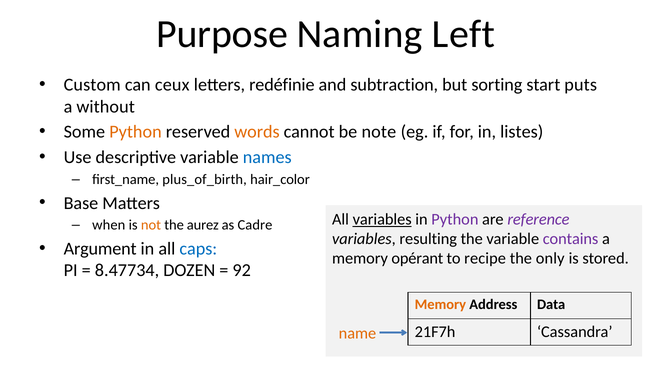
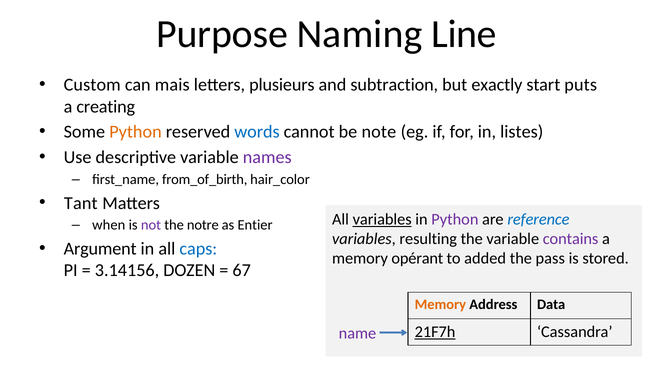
Left: Left -> Line
ceux: ceux -> mais
redéfinie: redéfinie -> plusieurs
sorting: sorting -> exactly
without: without -> creating
words colour: orange -> blue
names colour: blue -> purple
plus_of_birth: plus_of_birth -> from_of_birth
Base: Base -> Tant
reference colour: purple -> blue
not colour: orange -> purple
aurez: aurez -> notre
Cadre: Cadre -> Entier
recipe: recipe -> added
only: only -> pass
8.47734: 8.47734 -> 3.14156
92: 92 -> 67
21F7h underline: none -> present
name colour: orange -> purple
